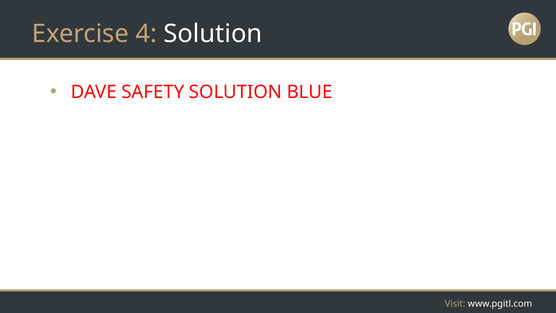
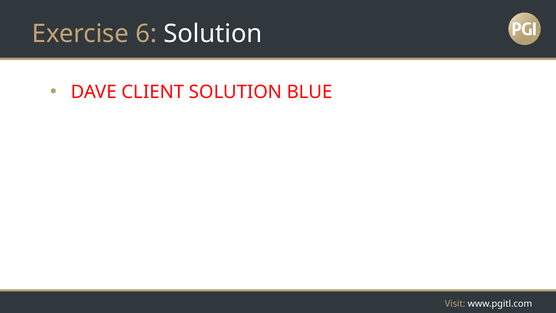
4: 4 -> 6
SAFETY: SAFETY -> CLIENT
